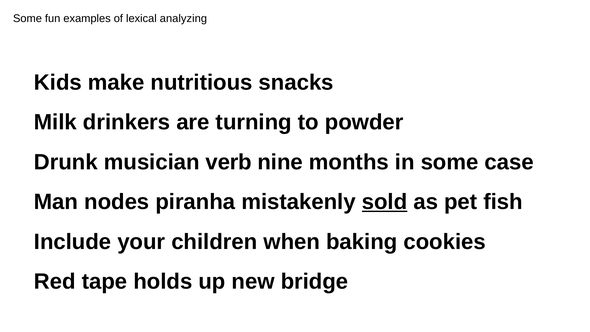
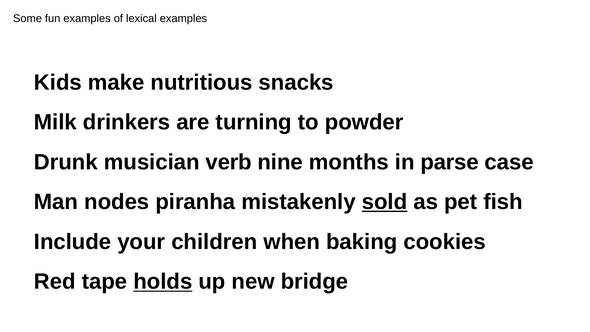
lexical analyzing: analyzing -> examples
in some: some -> parse
holds underline: none -> present
